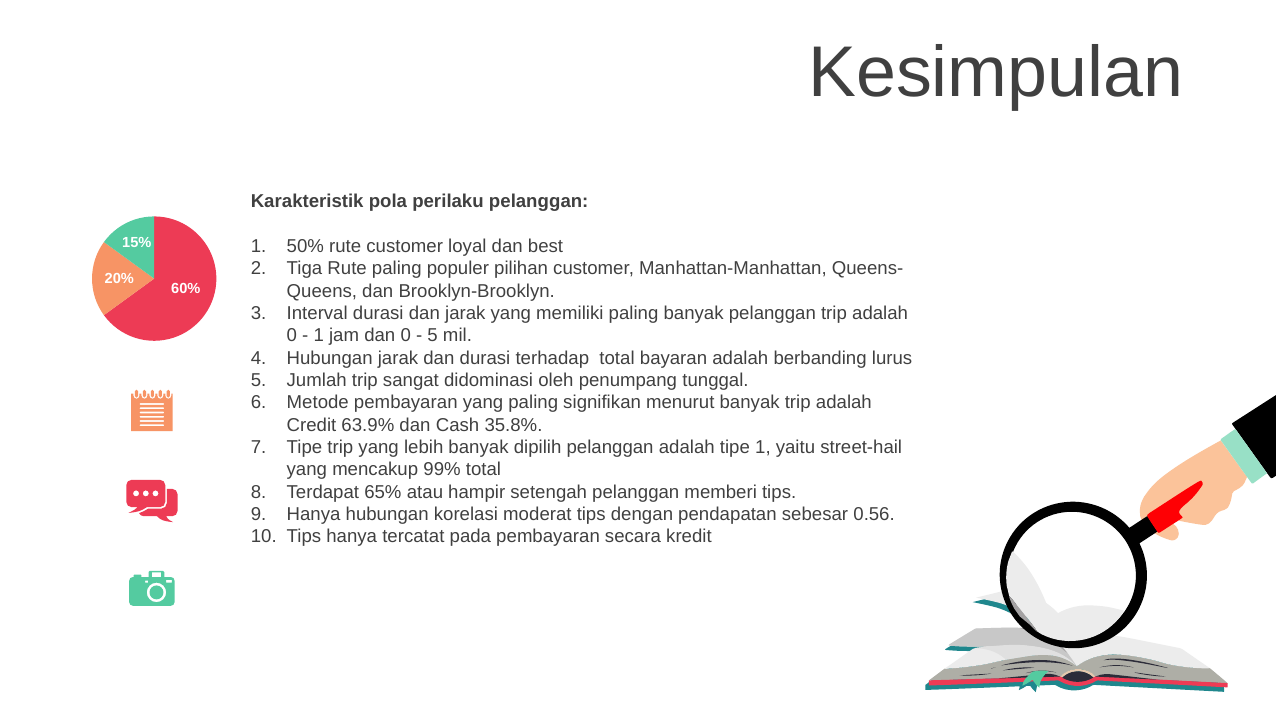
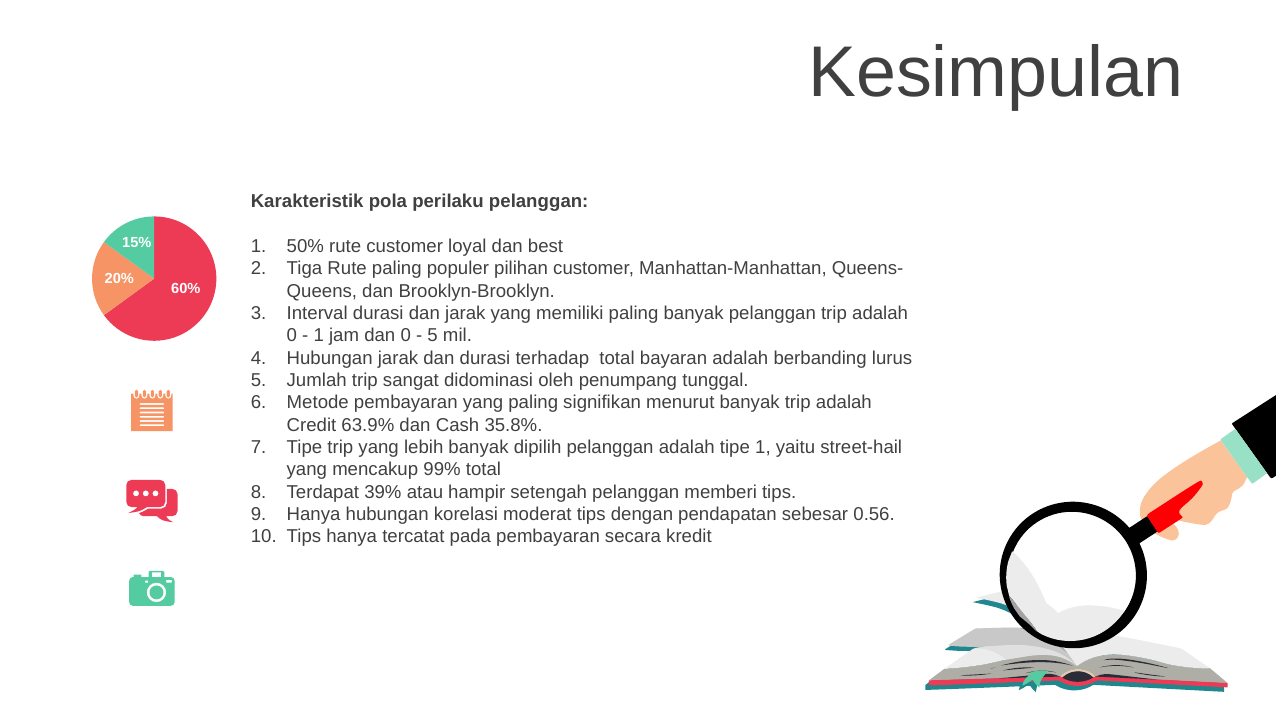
65%: 65% -> 39%
